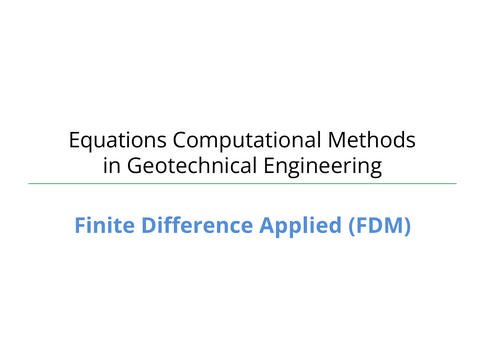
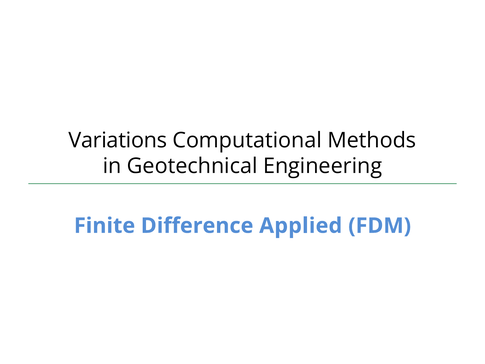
Equations: Equations -> Variations
